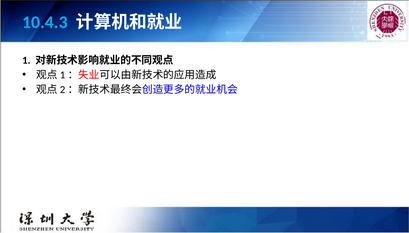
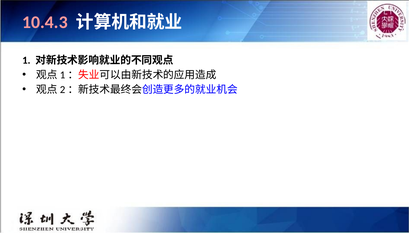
10.4.3 colour: light blue -> pink
